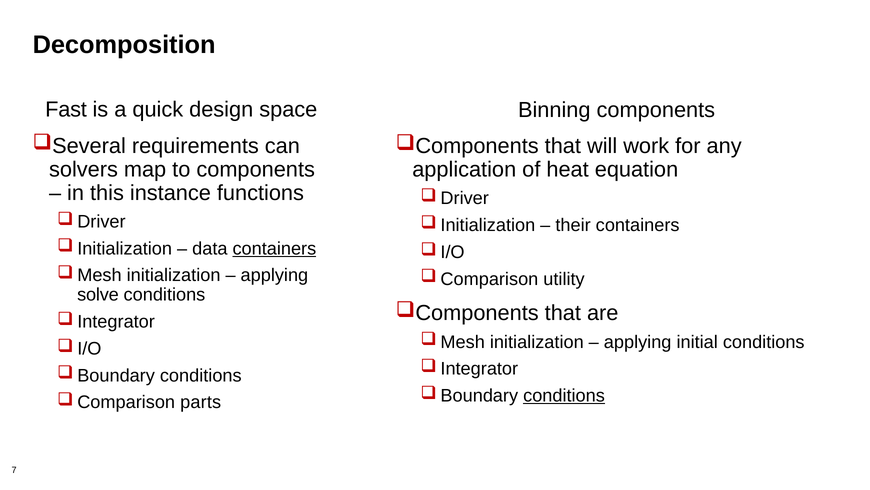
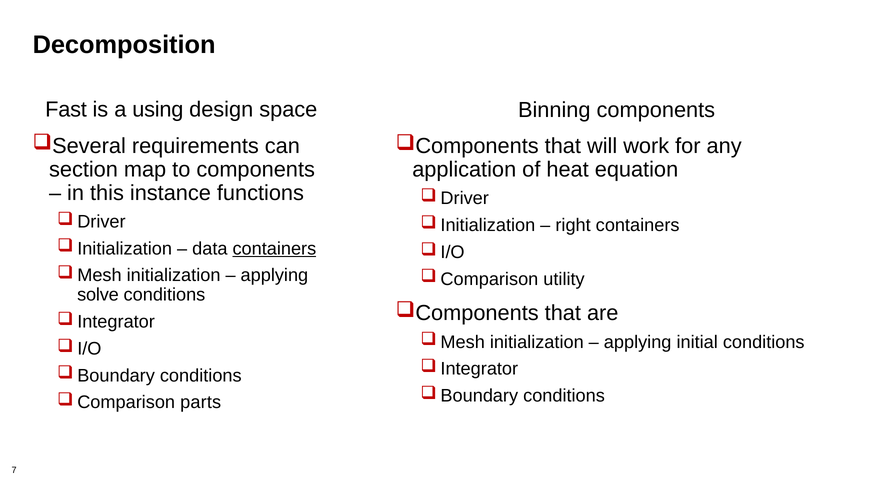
quick: quick -> using
solvers: solvers -> section
their: their -> right
conditions at (564, 395) underline: present -> none
